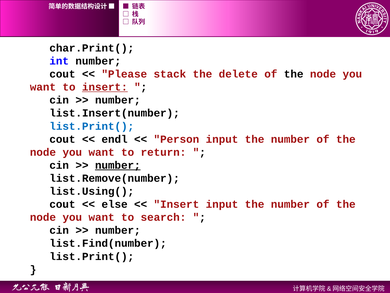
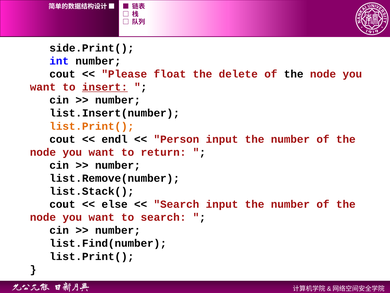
char.Print(: char.Print( -> side.Print(
stack: stack -> float
list.Print( at (92, 126) colour: blue -> orange
number at (118, 165) underline: present -> none
list.Using(: list.Using( -> list.Stack(
Insert at (176, 204): Insert -> Search
